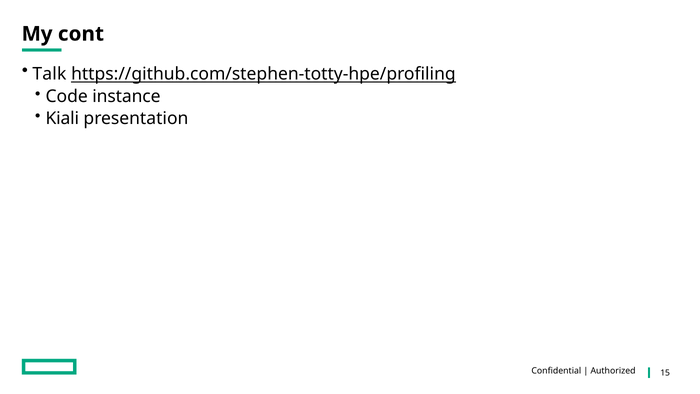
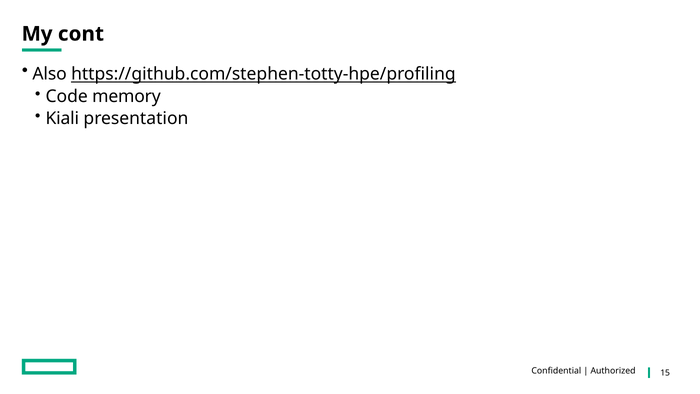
Talk: Talk -> Also
instance: instance -> memory
